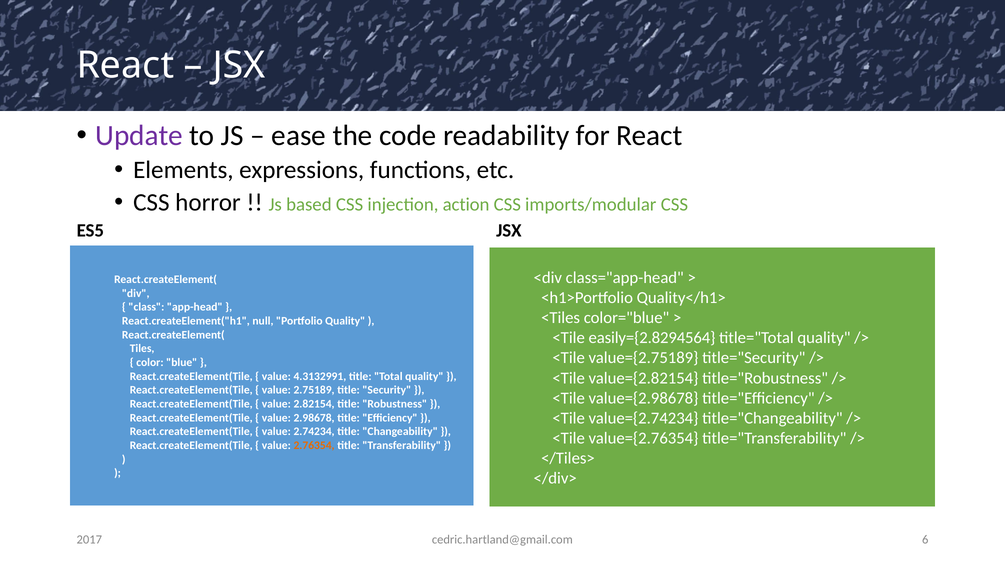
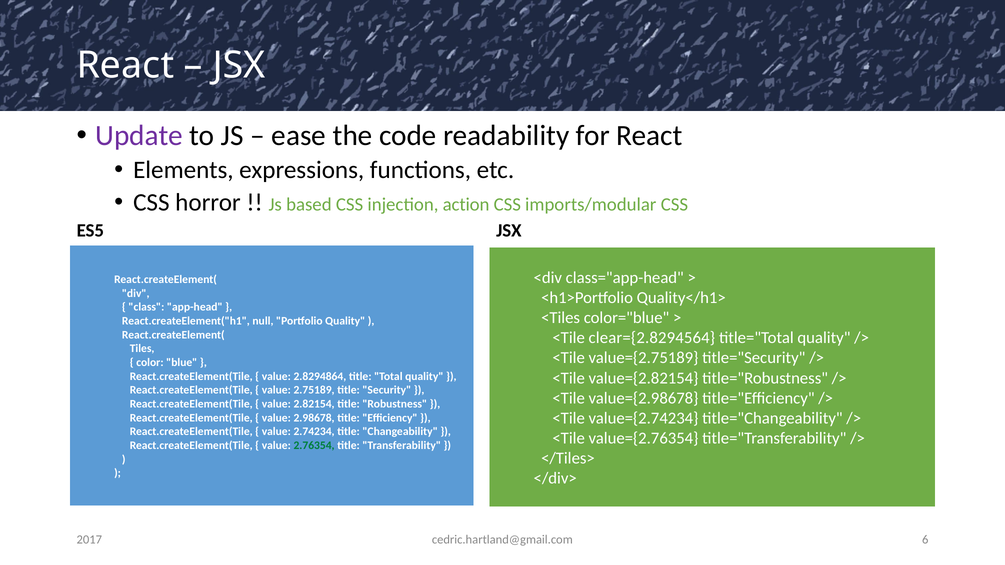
easily={2.8294564: easily={2.8294564 -> clear={2.8294564
4.3132991: 4.3132991 -> 2.8294864
2.76354 colour: orange -> green
